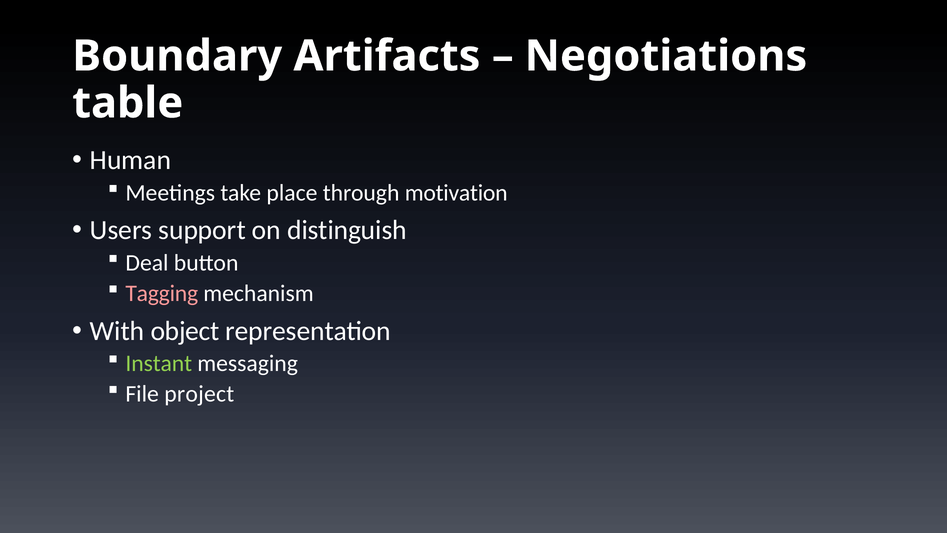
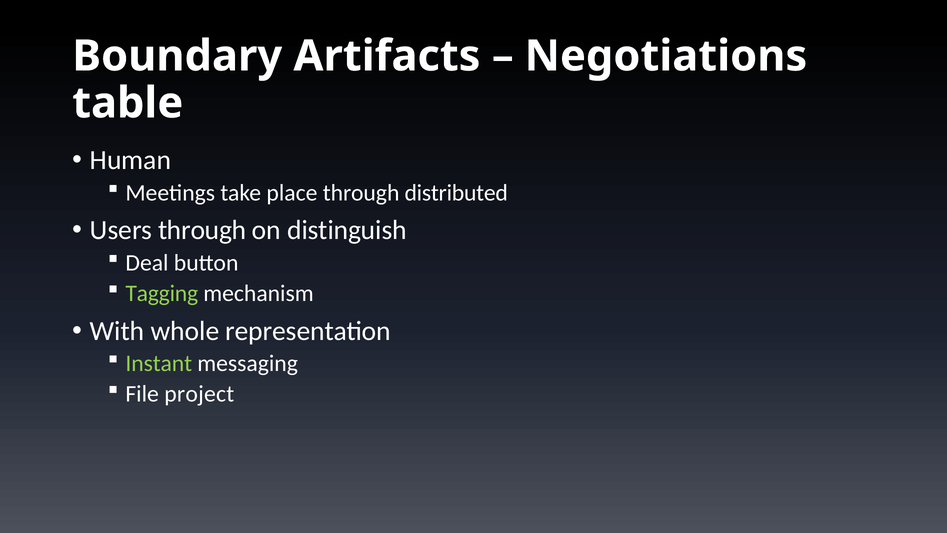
motivation: motivation -> distributed
Users support: support -> through
Tagging colour: pink -> light green
object: object -> whole
